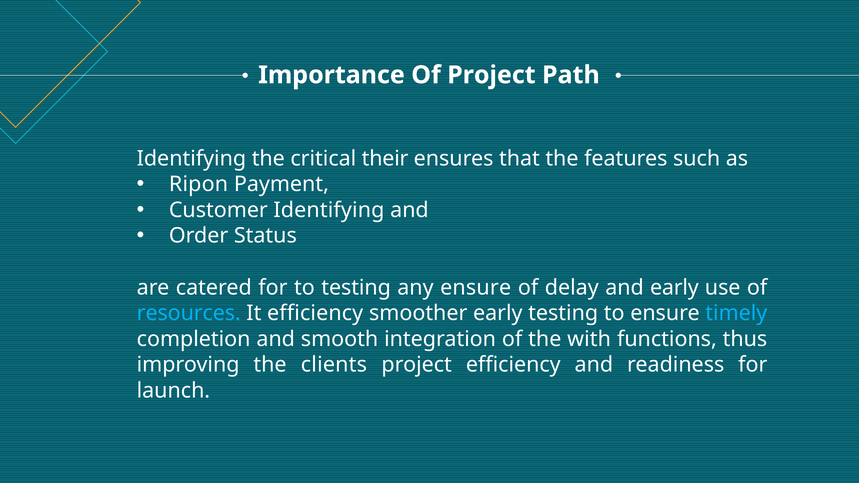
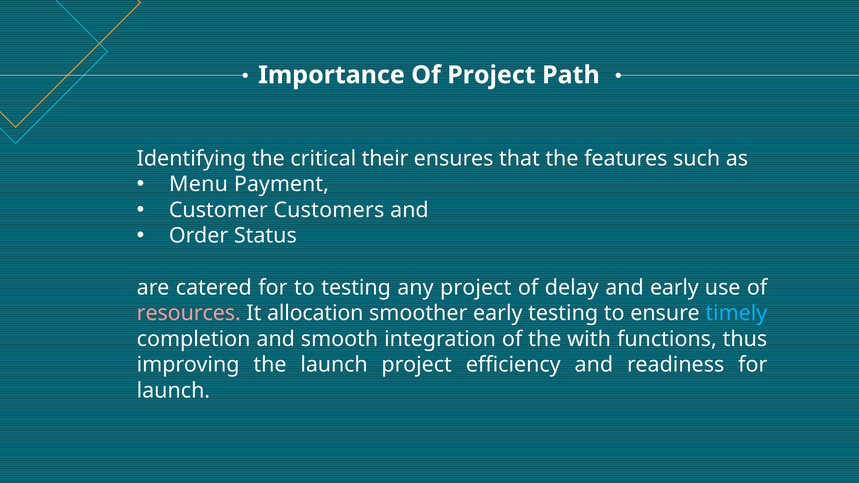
Ripon: Ripon -> Menu
Customer Identifying: Identifying -> Customers
any ensure: ensure -> project
resources colour: light blue -> pink
It efficiency: efficiency -> allocation
the clients: clients -> launch
